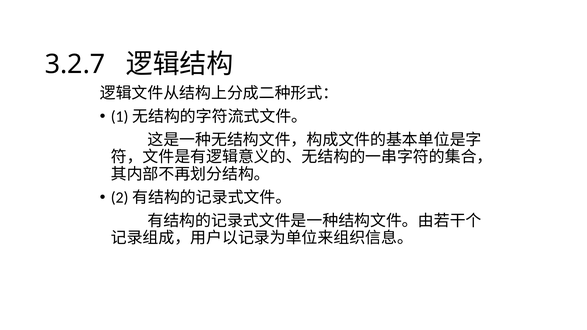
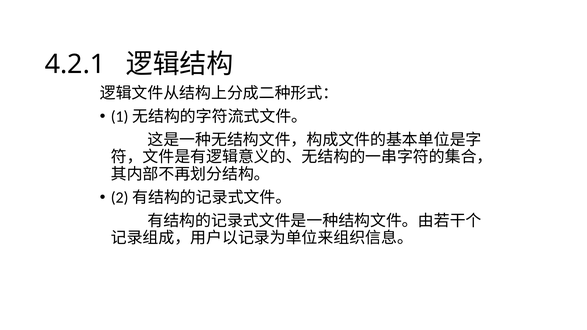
3.2.7: 3.2.7 -> 4.2.1
